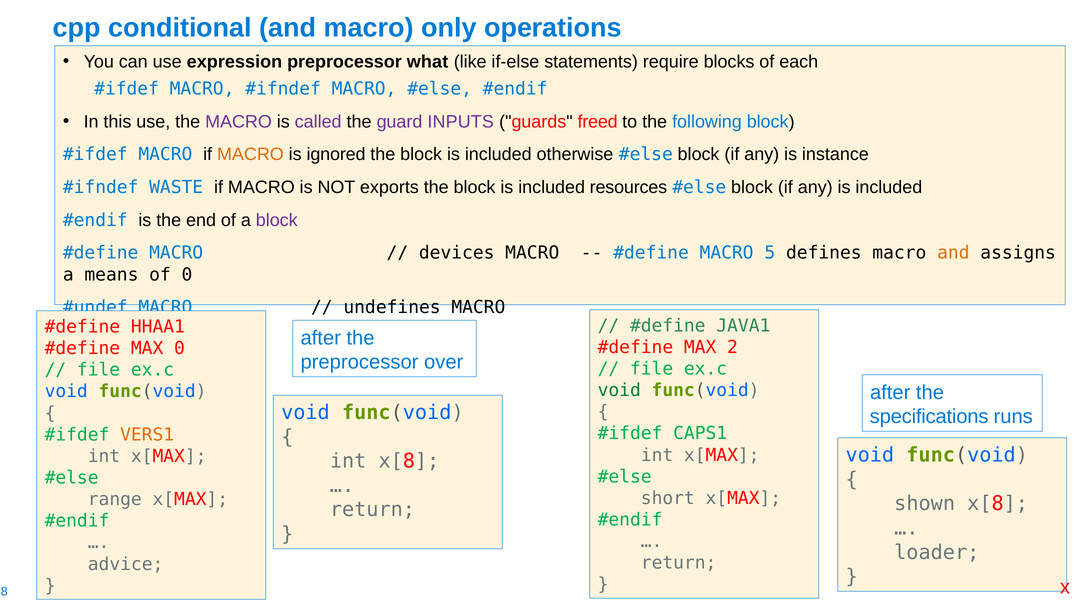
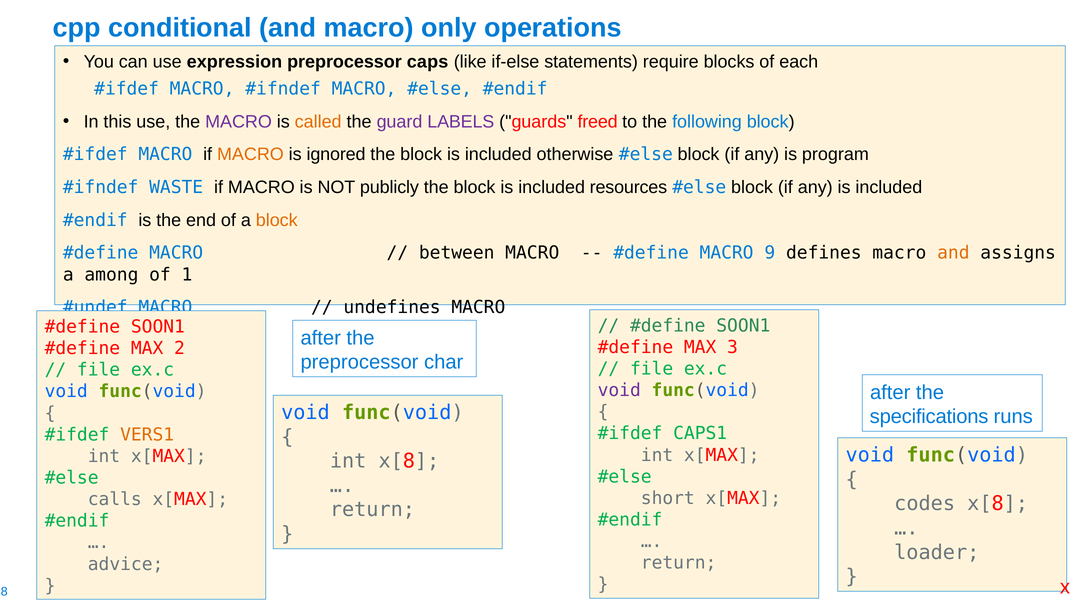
what: what -> caps
called colour: purple -> orange
INPUTS: INPUTS -> LABELS
instance: instance -> program
exports: exports -> publicly
block at (277, 220) colour: purple -> orange
devices: devices -> between
5: 5 -> 9
means: means -> among
of 0: 0 -> 1
JAVA1 at (743, 326): JAVA1 -> SOON1
HHAA1 at (158, 327): HHAA1 -> SOON1
2: 2 -> 3
MAX 0: 0 -> 2
over: over -> char
void at (619, 390) colour: green -> purple
range: range -> calls
shown: shown -> codes
